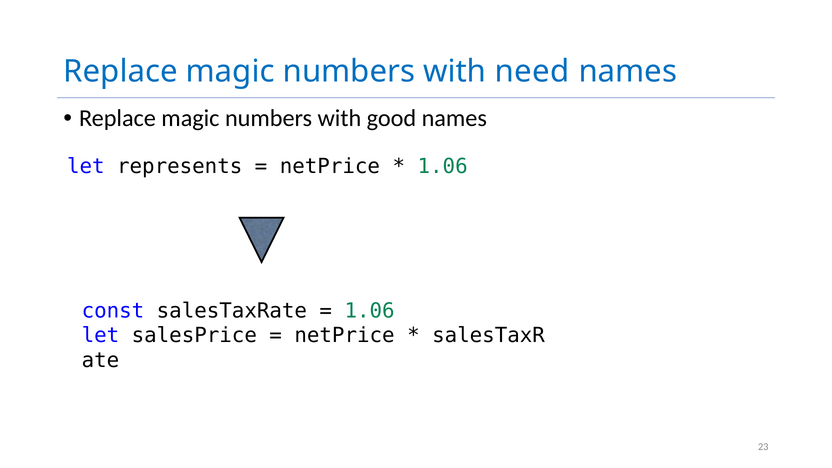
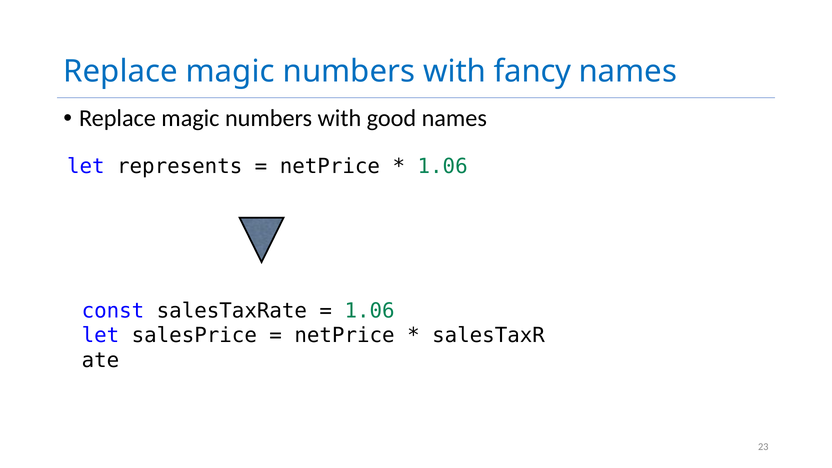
need: need -> fancy
